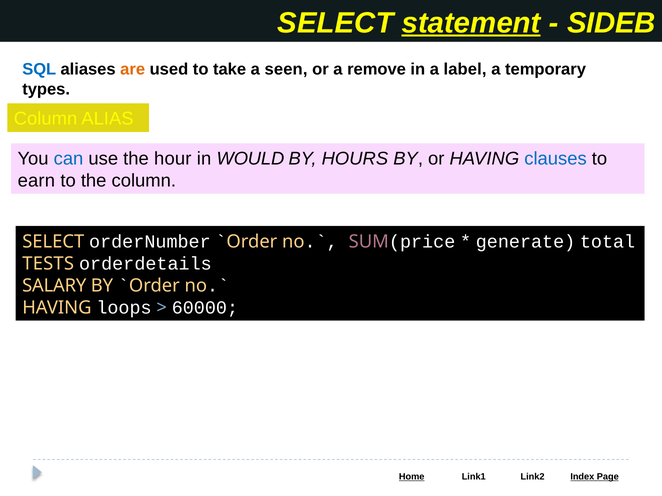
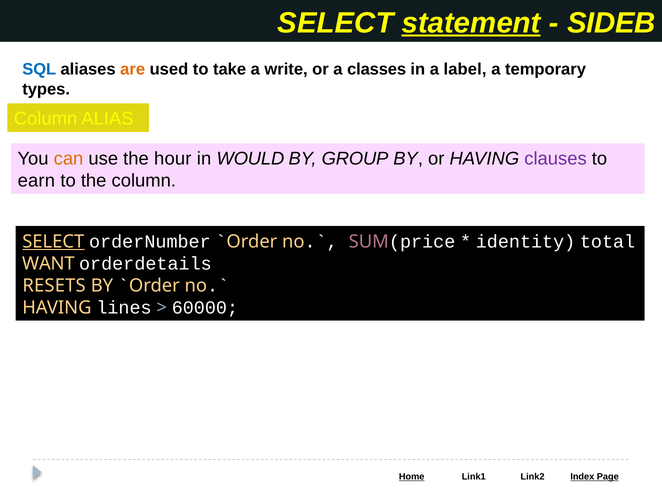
seen: seen -> write
remove: remove -> classes
can colour: blue -> orange
HOURS: HOURS -> GROUP
clauses colour: blue -> purple
SELECT at (53, 242) underline: none -> present
generate: generate -> identity
TESTS: TESTS -> WANT
SALARY: SALARY -> RESETS
loops: loops -> lines
